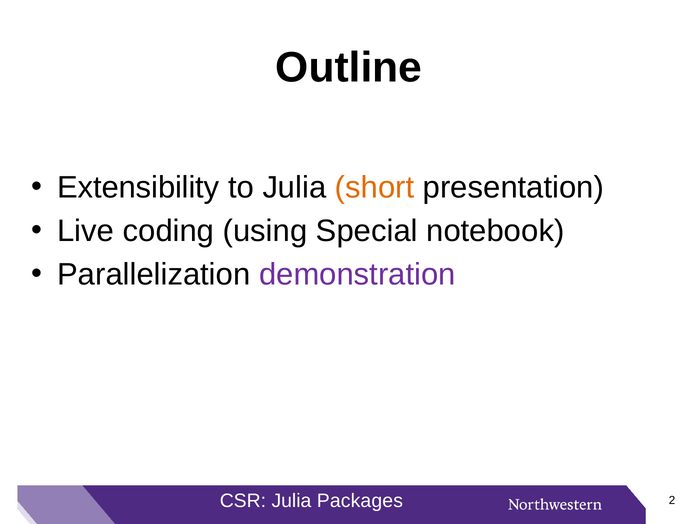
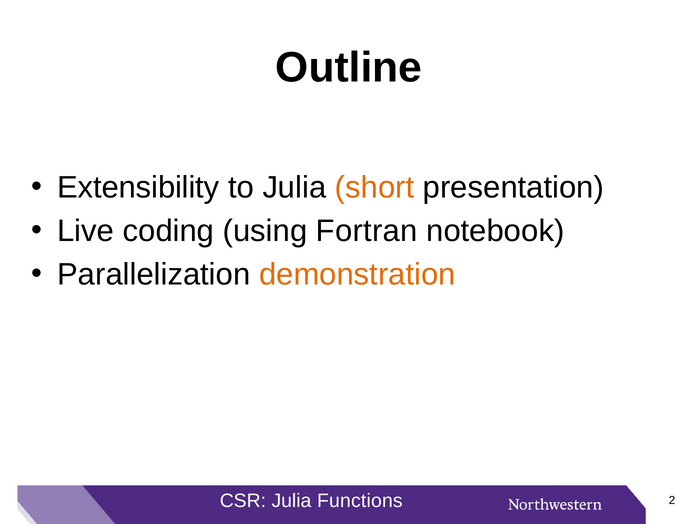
Special: Special -> Fortran
demonstration colour: purple -> orange
Packages: Packages -> Functions
